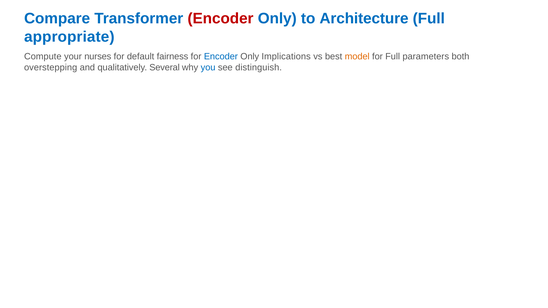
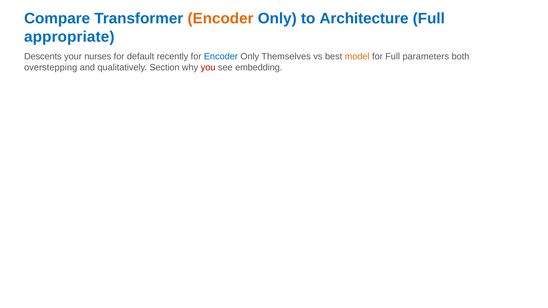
Encoder at (221, 19) colour: red -> orange
Compute: Compute -> Descents
fairness: fairness -> recently
Implications: Implications -> Themselves
Several: Several -> Section
you colour: blue -> red
distinguish: distinguish -> embedding
